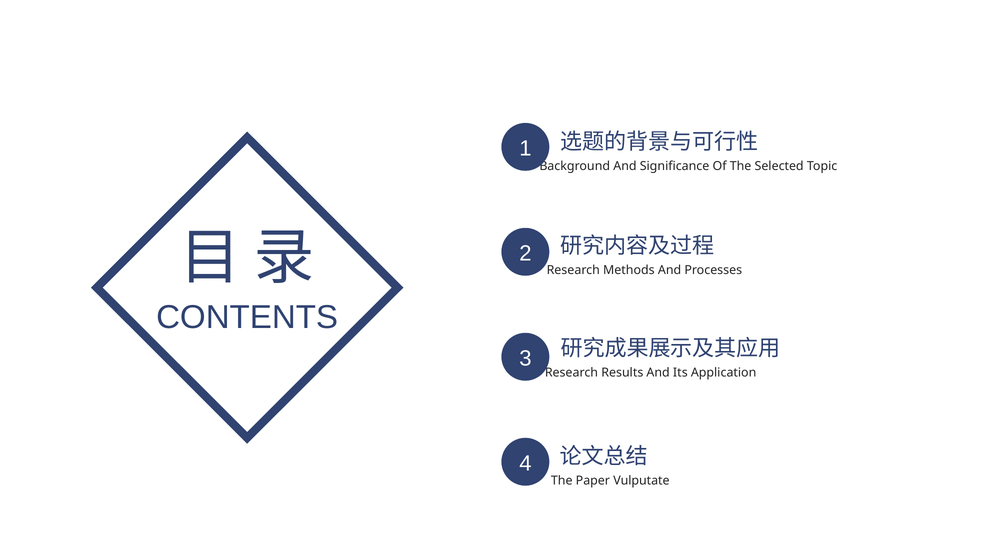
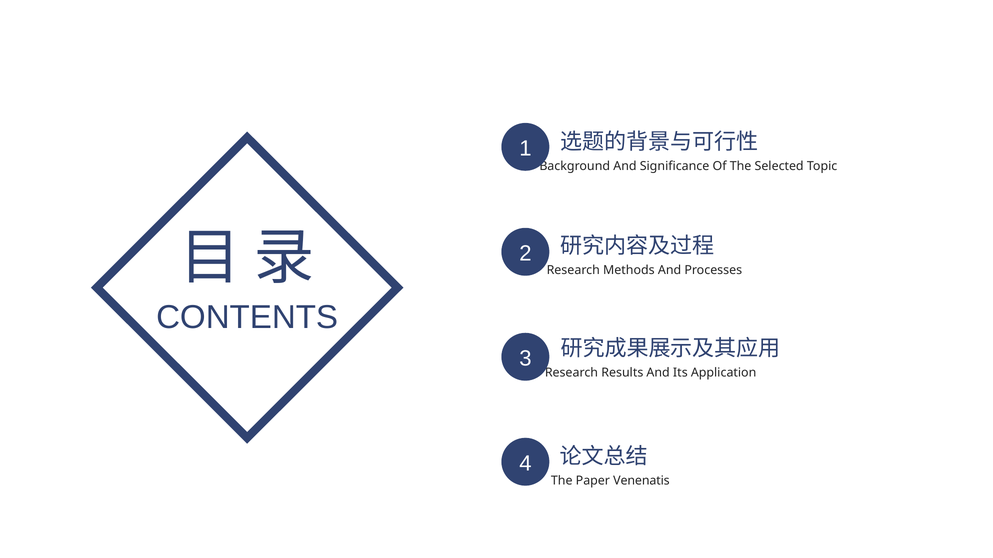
Vulputate: Vulputate -> Venenatis
